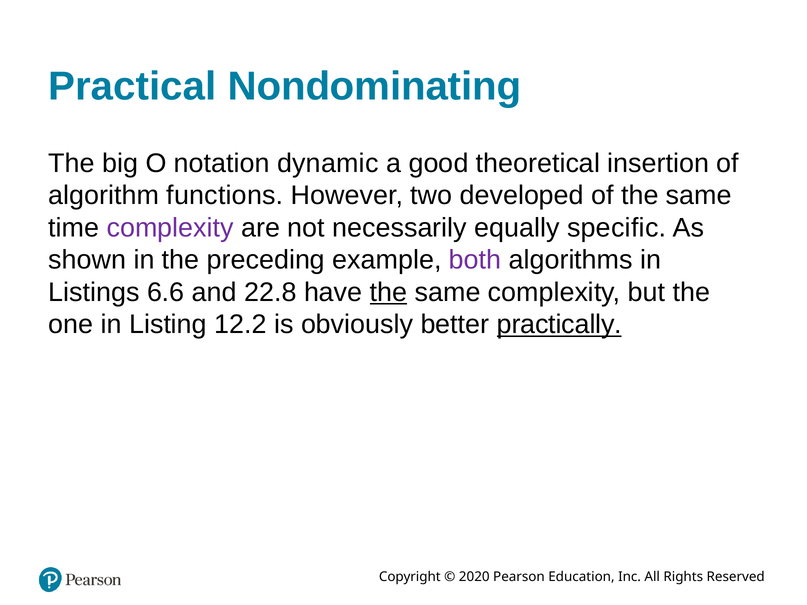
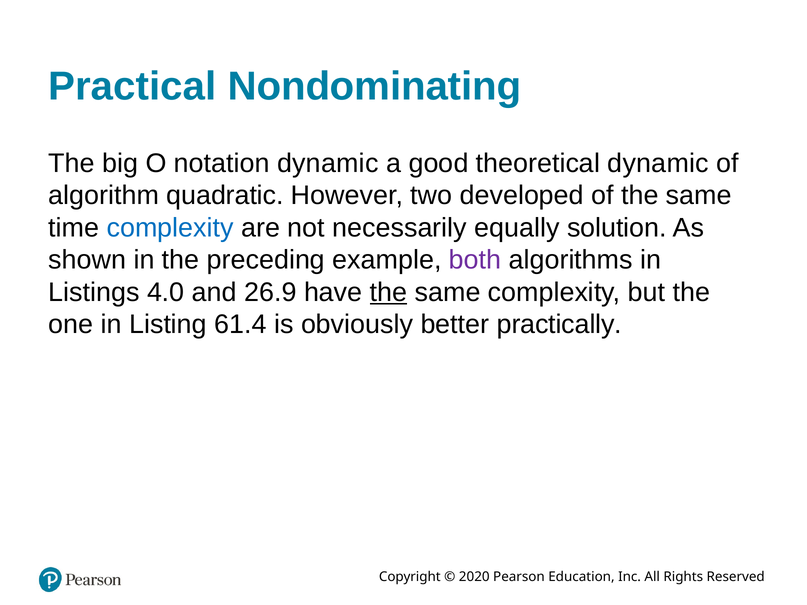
theoretical insertion: insertion -> dynamic
functions: functions -> quadratic
complexity at (170, 228) colour: purple -> blue
specific: specific -> solution
6.6: 6.6 -> 4.0
22.8: 22.8 -> 26.9
12.2: 12.2 -> 61.4
practically underline: present -> none
